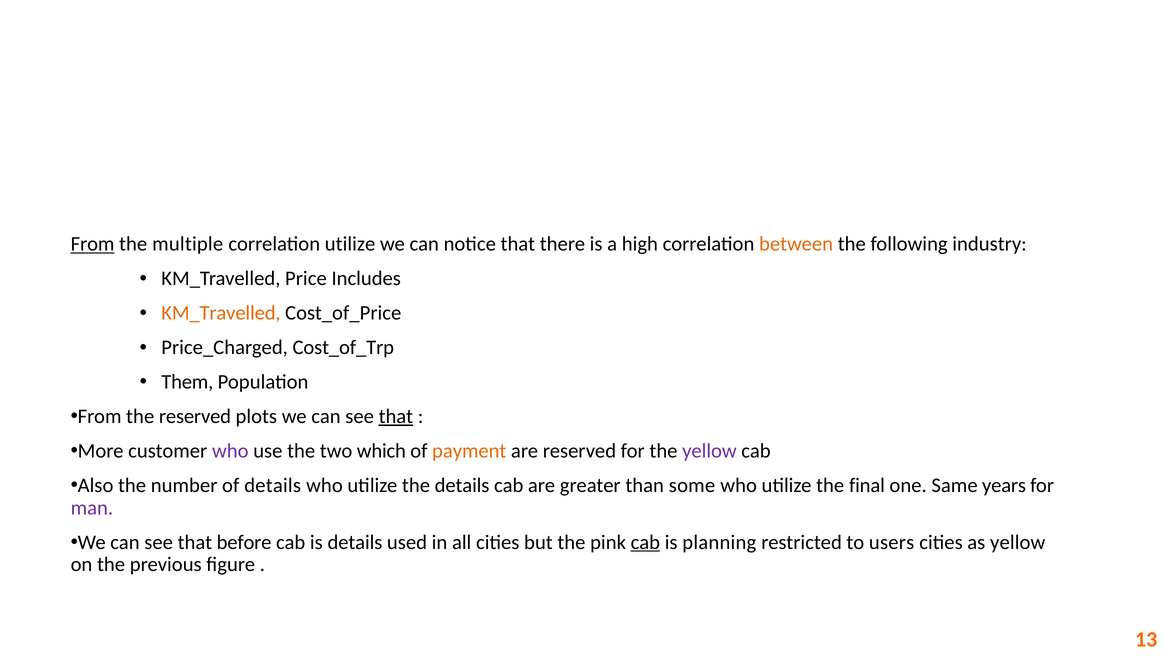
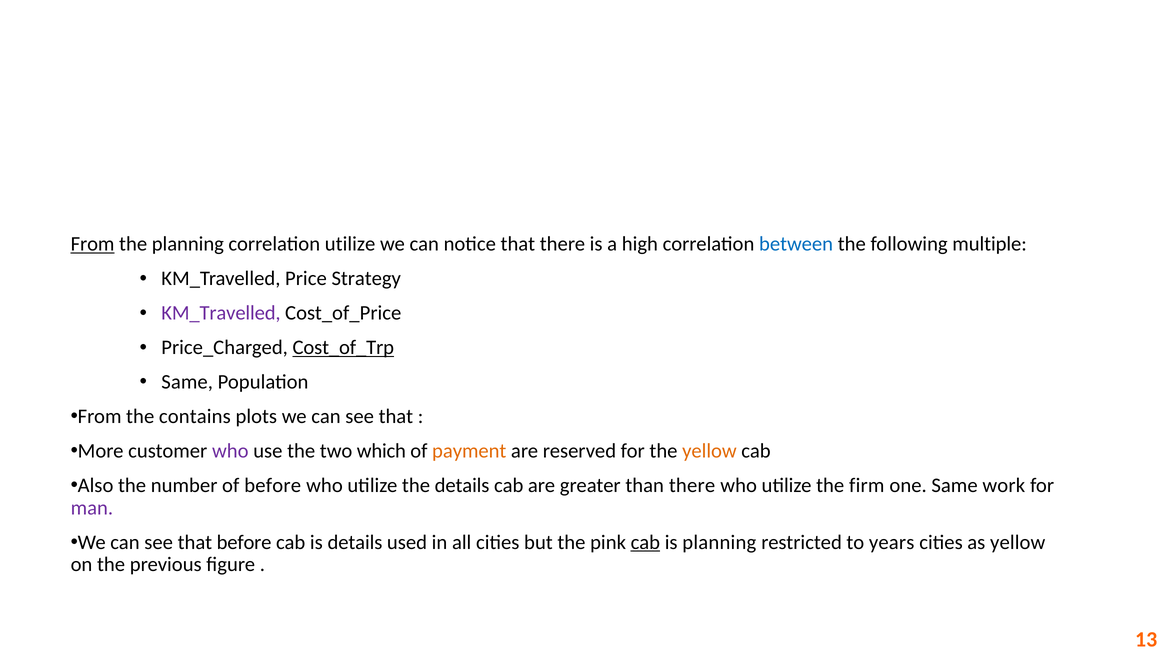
the multiple: multiple -> planning
between colour: orange -> blue
industry: industry -> multiple
Includes: Includes -> Strategy
KM_Travelled at (221, 313) colour: orange -> purple
Cost_of_Trp underline: none -> present
Them at (187, 382): Them -> Same
the reserved: reserved -> contains
that at (396, 416) underline: present -> none
yellow at (709, 451) colour: purple -> orange
of details: details -> before
than some: some -> there
final: final -> firm
years: years -> work
users: users -> years
